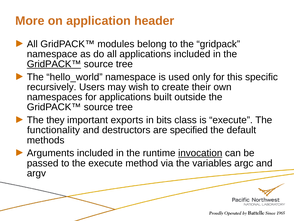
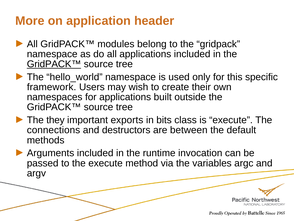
recursively: recursively -> framework
functionality: functionality -> connections
specified: specified -> between
invocation underline: present -> none
